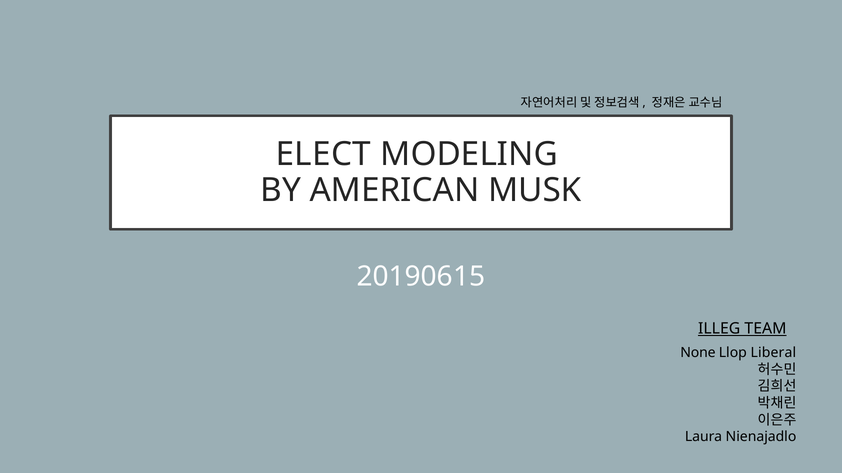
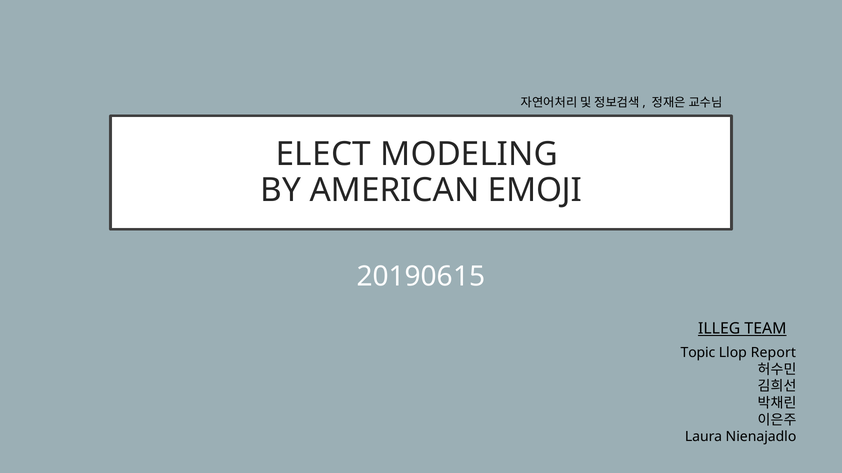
MUSK: MUSK -> EMOJI
None: None -> Topic
Liberal: Liberal -> Report
